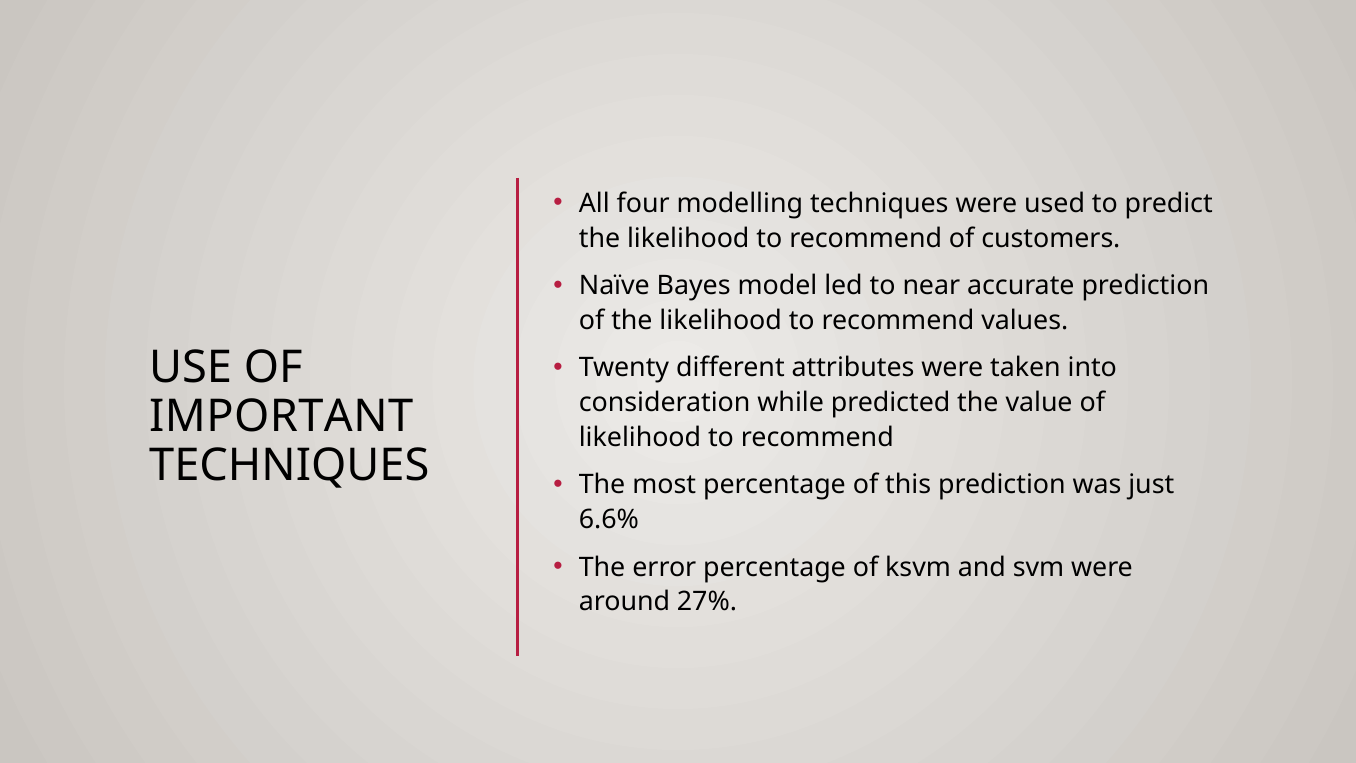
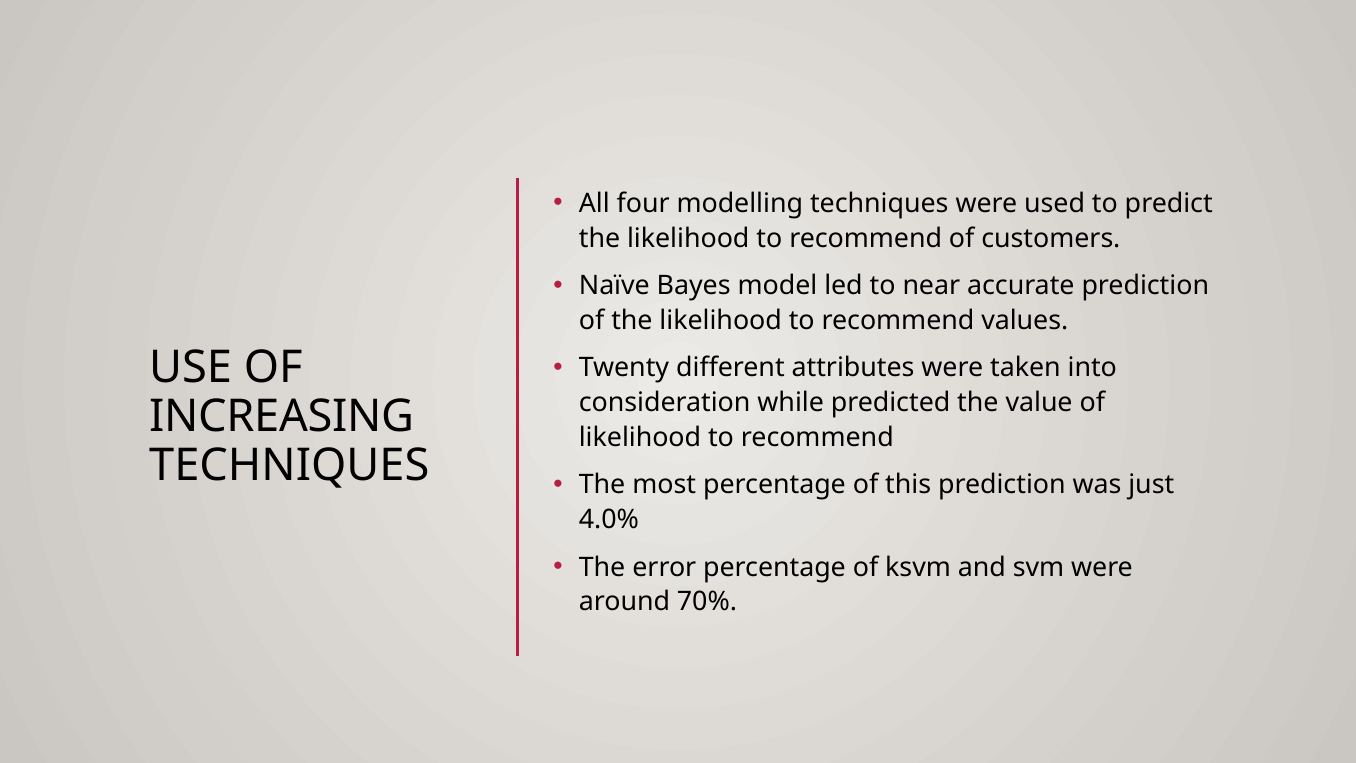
IMPORTANT: IMPORTANT -> INCREASING
6.6%: 6.6% -> 4.0%
27%: 27% -> 70%
